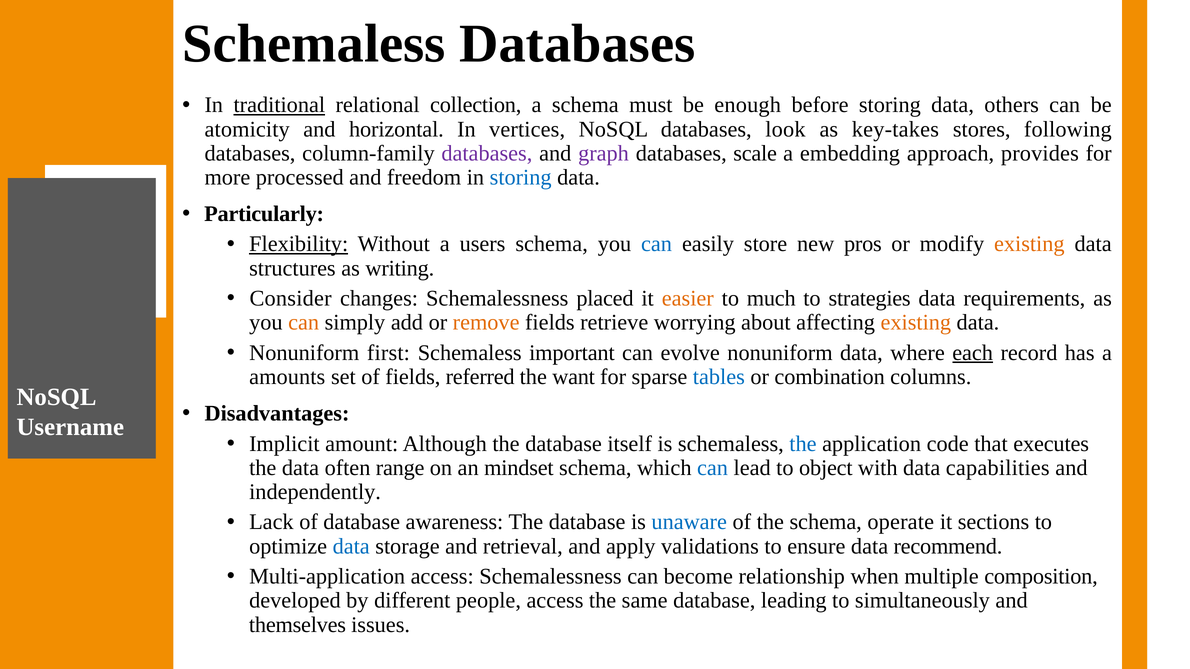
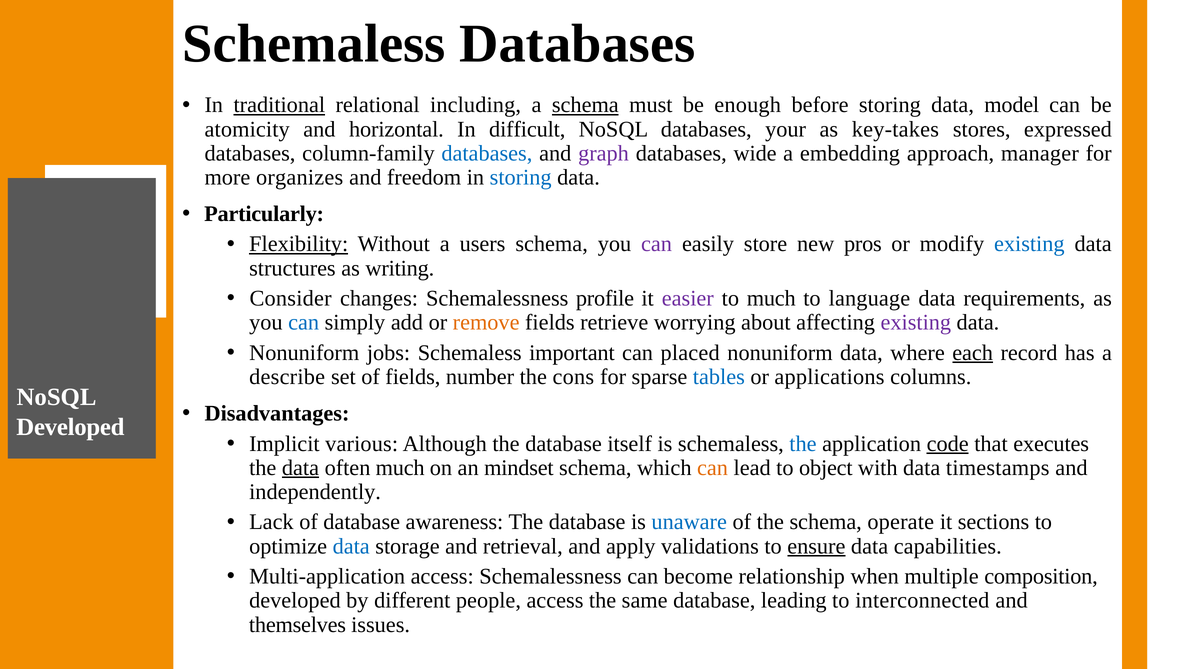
collection: collection -> including
schema at (585, 105) underline: none -> present
others: others -> model
vertices: vertices -> difficult
look: look -> your
following: following -> expressed
databases at (487, 153) colour: purple -> blue
scale: scale -> wide
provides: provides -> manager
processed: processed -> organizes
can at (657, 244) colour: blue -> purple
existing at (1029, 244) colour: orange -> blue
placed: placed -> profile
easier colour: orange -> purple
strategies: strategies -> language
can at (304, 323) colour: orange -> blue
existing at (916, 323) colour: orange -> purple
first: first -> jobs
evolve: evolve -> placed
amounts: amounts -> describe
referred: referred -> number
want: want -> cons
combination: combination -> applications
Username at (70, 427): Username -> Developed
amount: amount -> various
code underline: none -> present
data at (300, 468) underline: none -> present
often range: range -> much
can at (713, 468) colour: blue -> orange
capabilities: capabilities -> timestamps
ensure underline: none -> present
recommend: recommend -> capabilities
simultaneously: simultaneously -> interconnected
